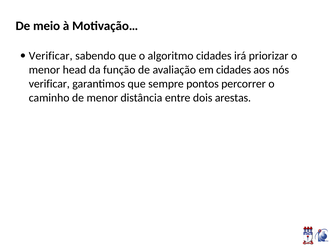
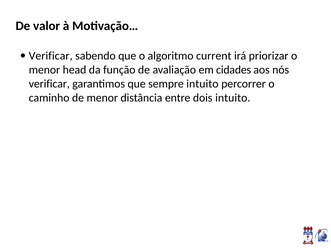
meio: meio -> valor
algoritmo cidades: cidades -> current
sempre pontos: pontos -> intuito
dois arestas: arestas -> intuito
